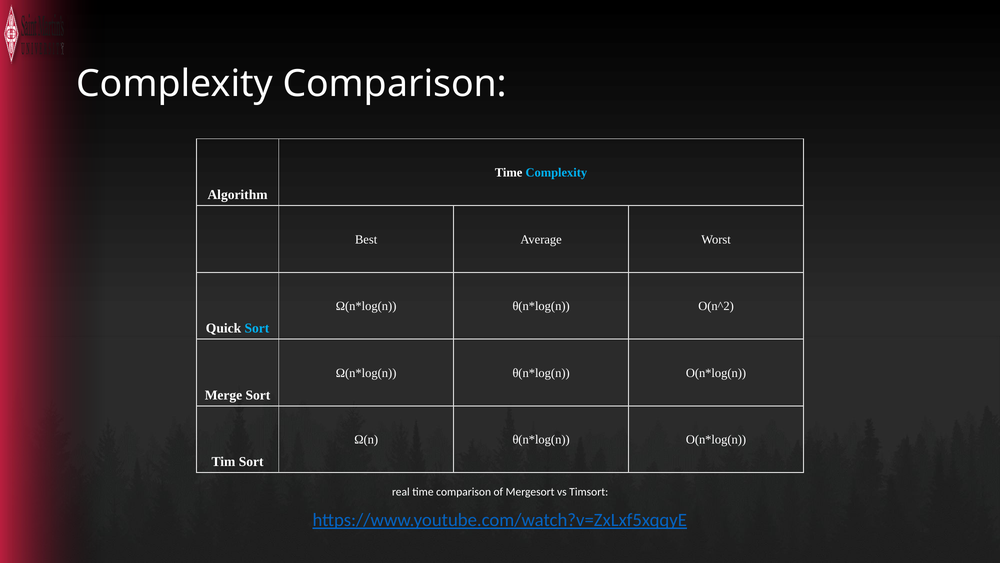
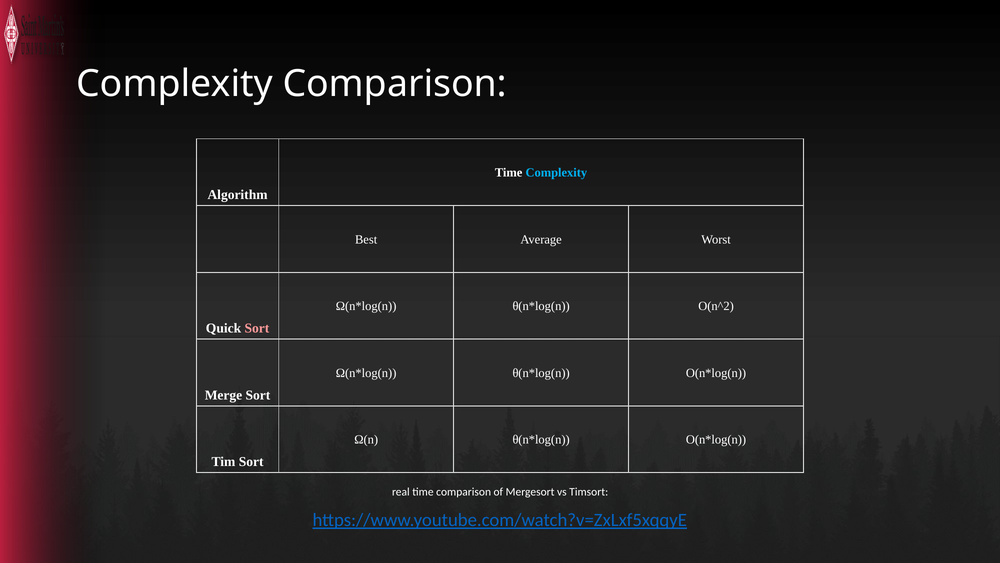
Sort at (257, 328) colour: light blue -> pink
